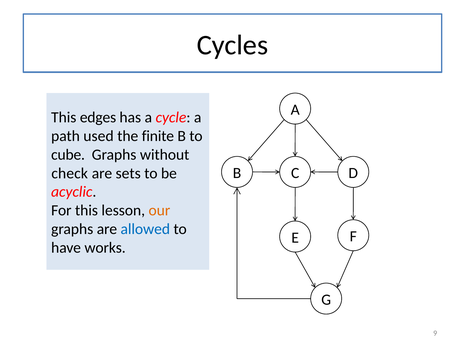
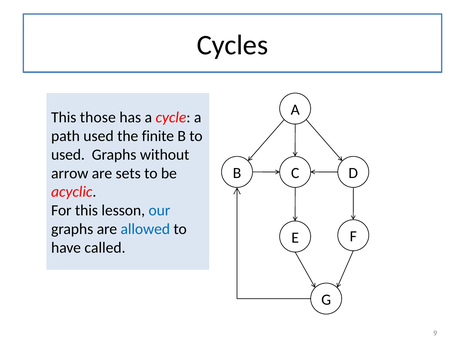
edges: edges -> those
cube at (68, 155): cube -> used
check: check -> arrow
our colour: orange -> blue
works: works -> called
